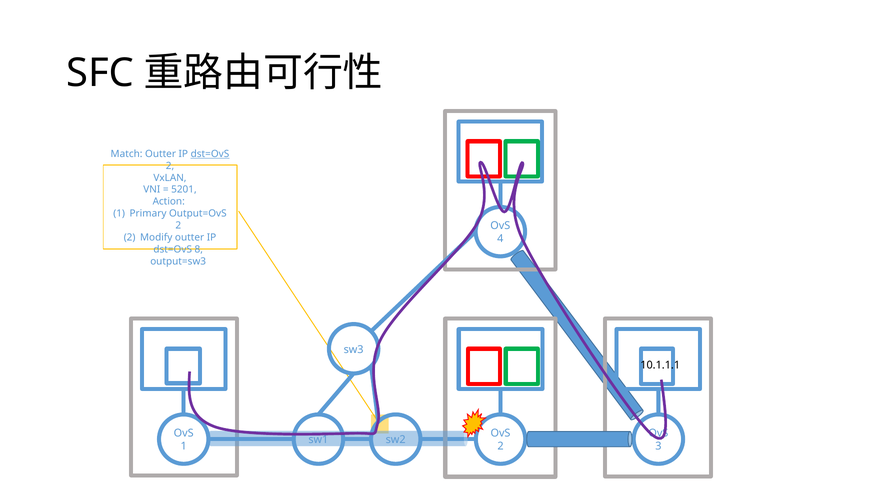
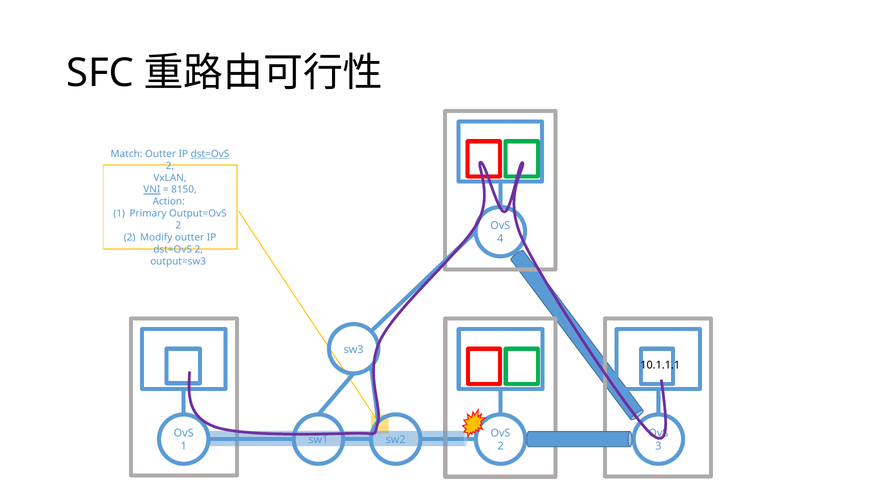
VNI underline: none -> present
5201: 5201 -> 8150
8 at (199, 250): 8 -> 2
